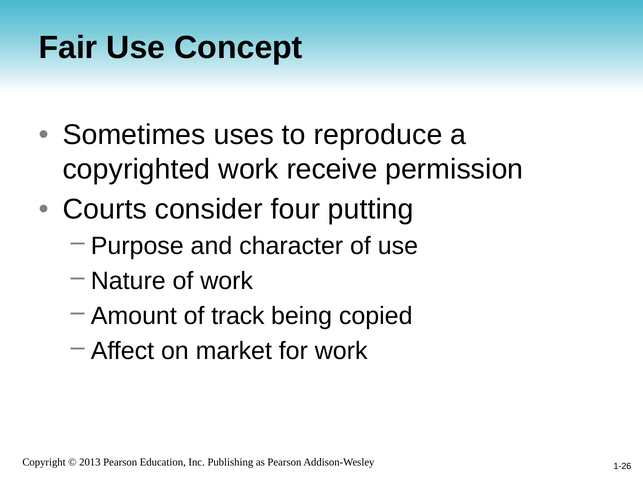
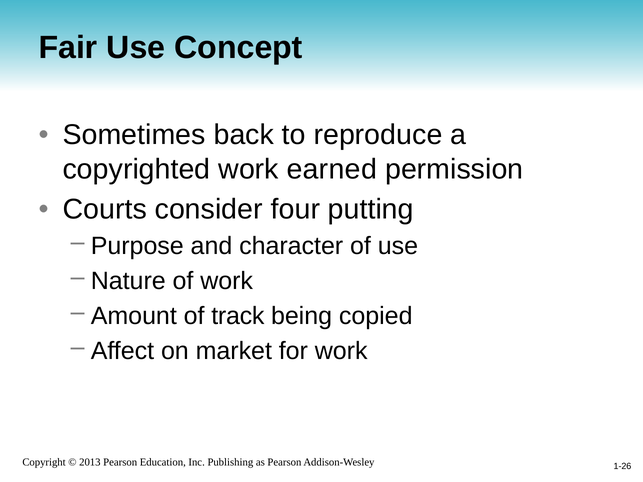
uses: uses -> back
receive: receive -> earned
